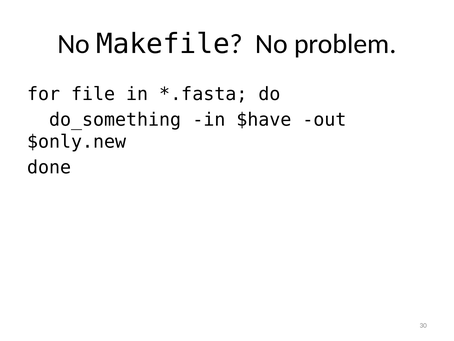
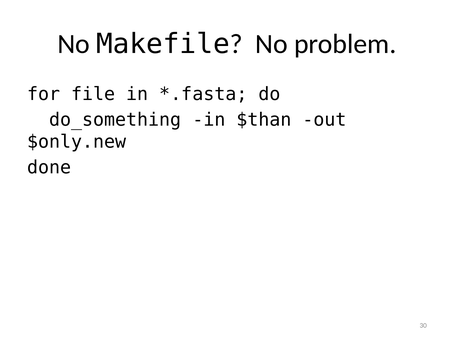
$have: $have -> $than
